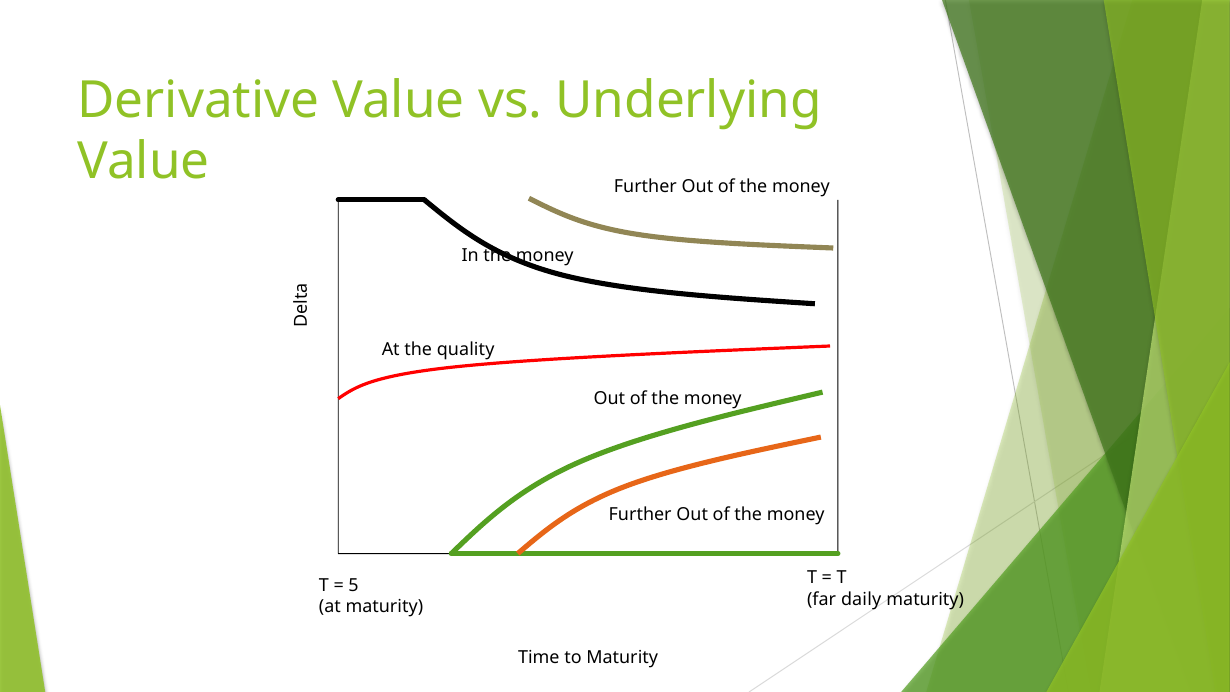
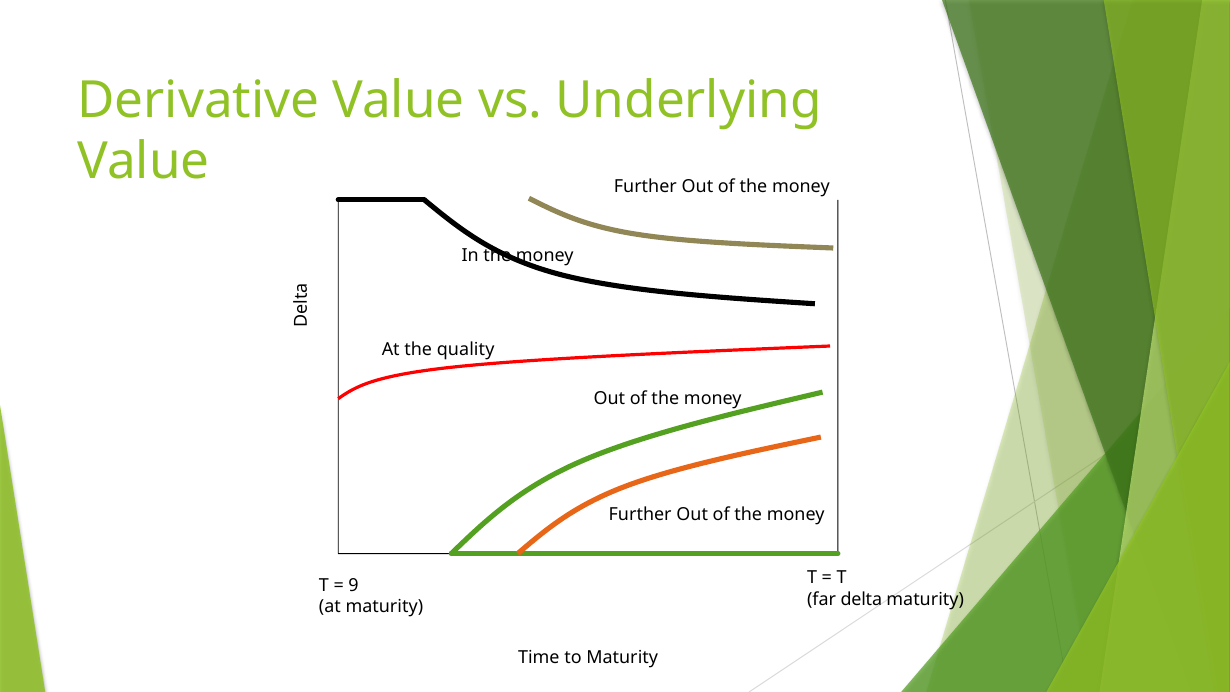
5: 5 -> 9
daily: daily -> delta
